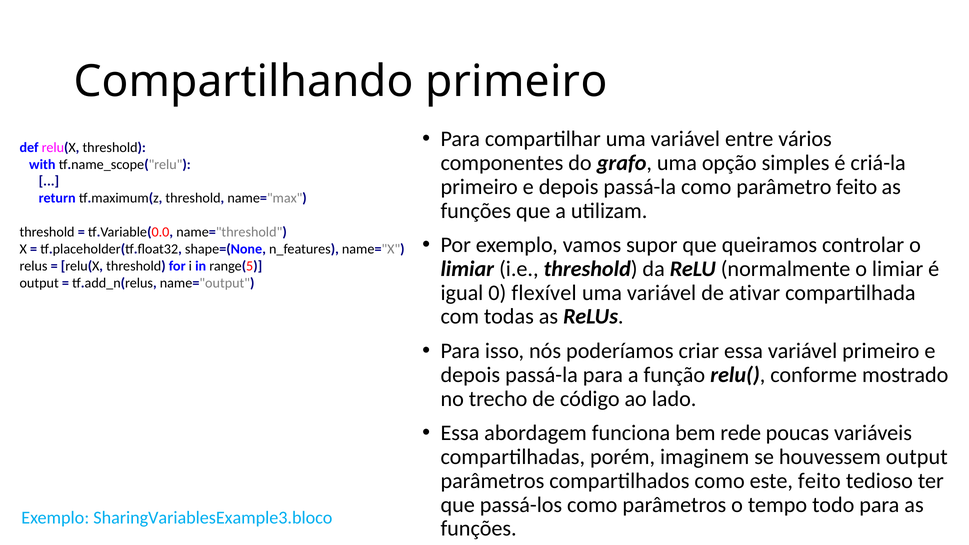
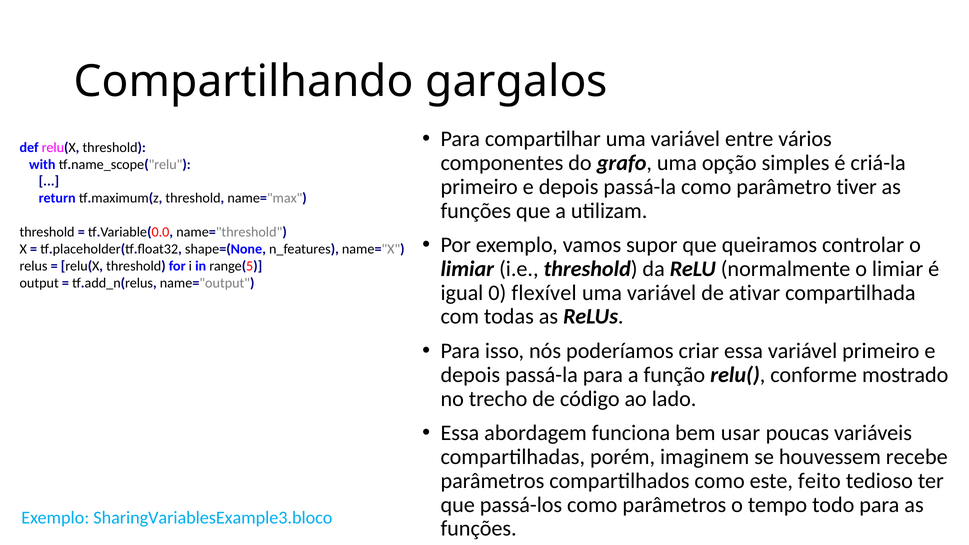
Compartilhando primeiro: primeiro -> gargalos
parâmetro feito: feito -> tiver
rede: rede -> usar
houvessem output: output -> recebe
